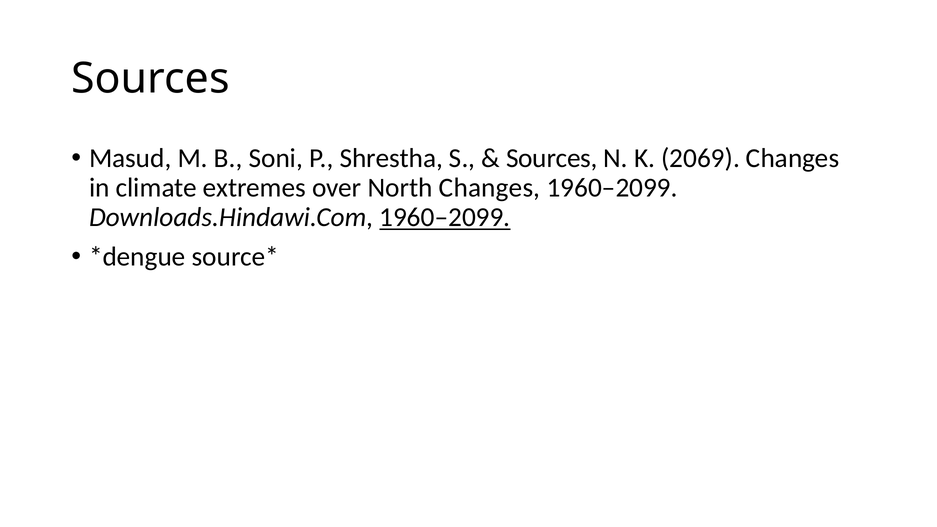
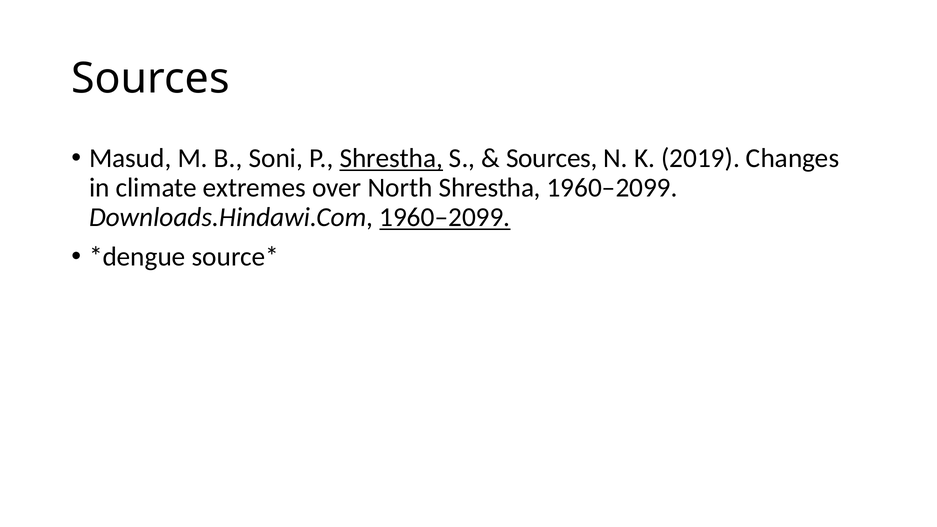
Shrestha at (391, 158) underline: none -> present
2069: 2069 -> 2019
North Changes: Changes -> Shrestha
